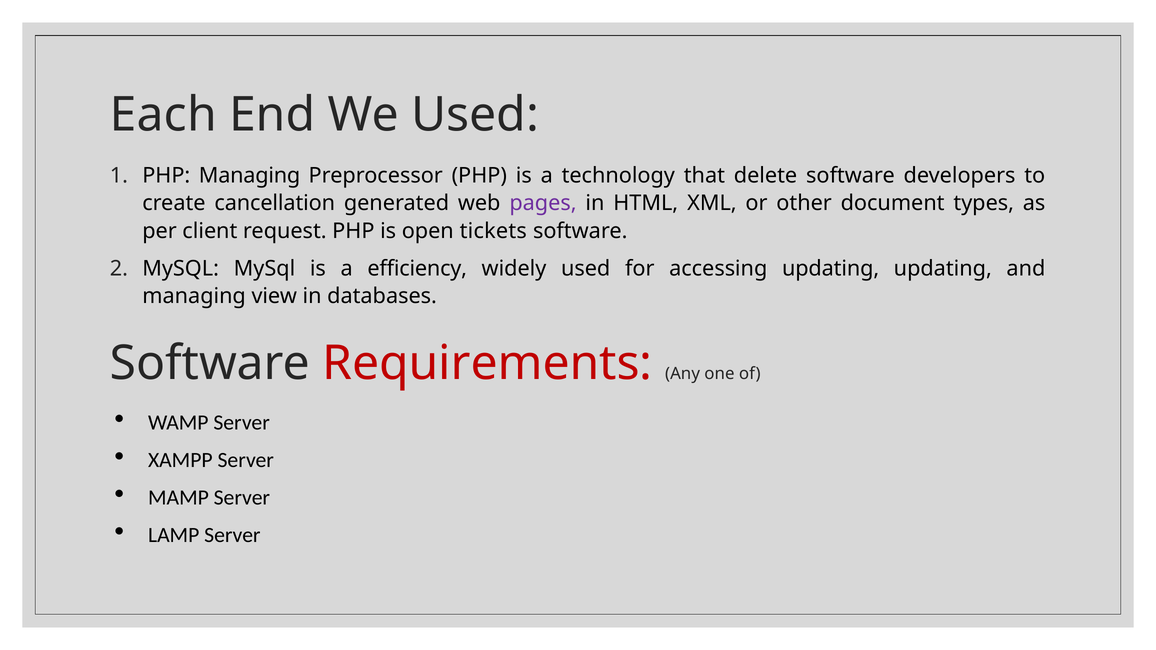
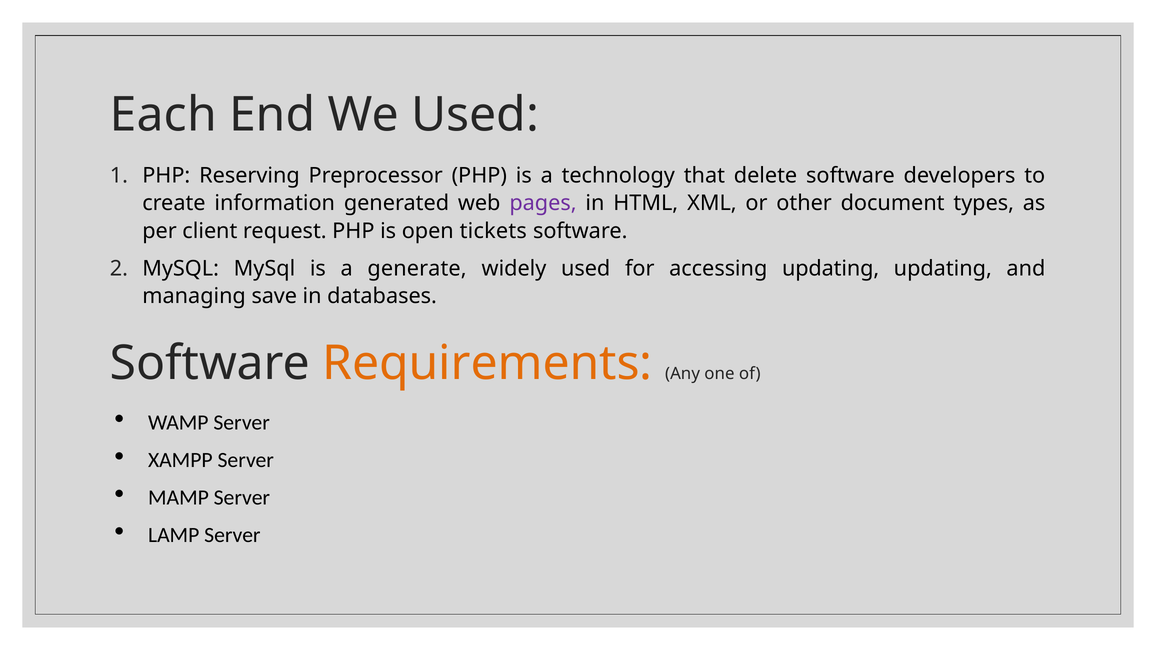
PHP Managing: Managing -> Reserving
cancellation: cancellation -> information
efficiency: efficiency -> generate
view: view -> save
Requirements colour: red -> orange
